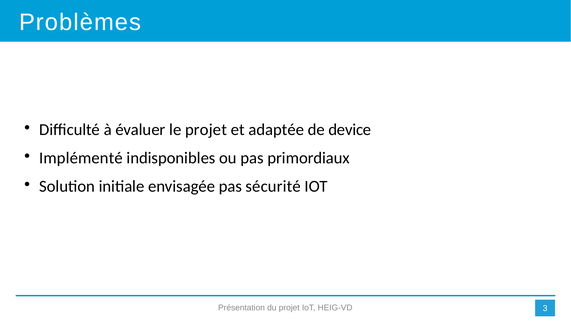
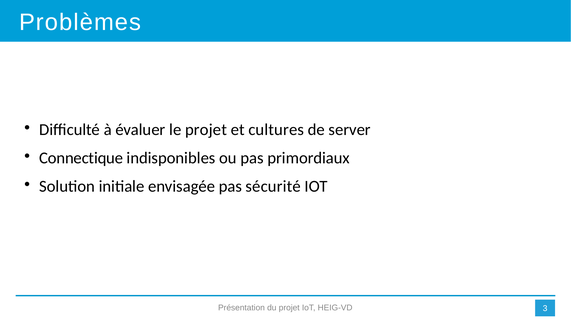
adaptée: adaptée -> cultures
device: device -> server
Implémenté: Implémenté -> Connectique
